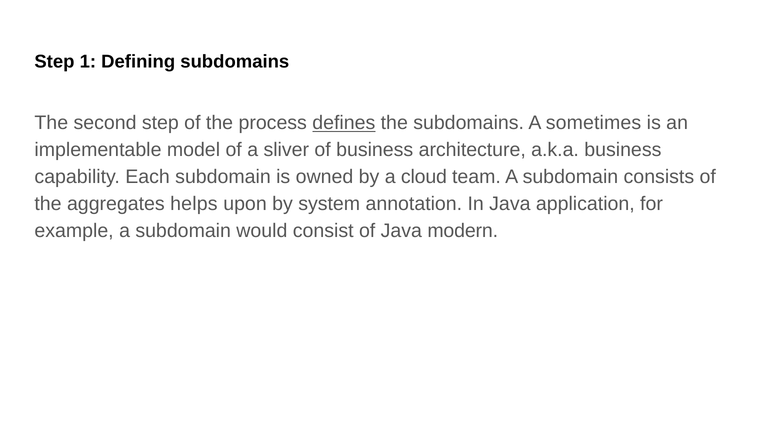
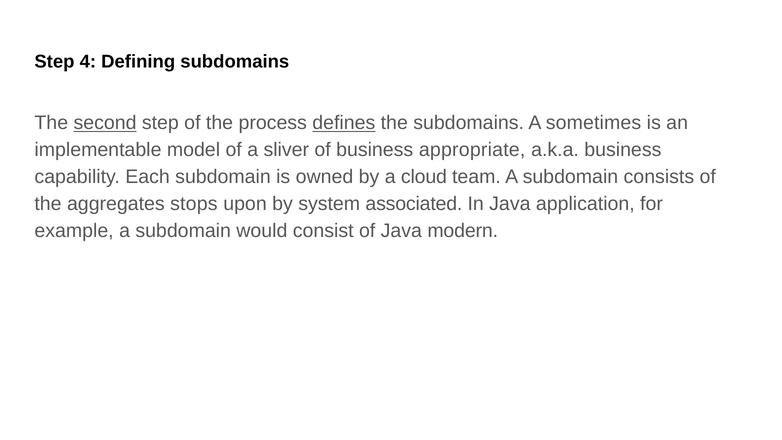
1: 1 -> 4
second underline: none -> present
architecture: architecture -> appropriate
helps: helps -> stops
annotation: annotation -> associated
